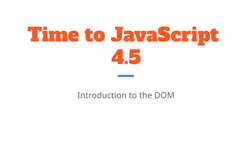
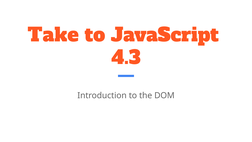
Time: Time -> Take
4.5: 4.5 -> 4.3
